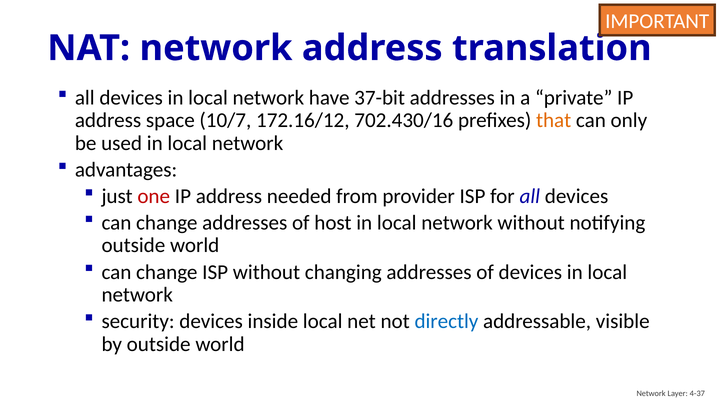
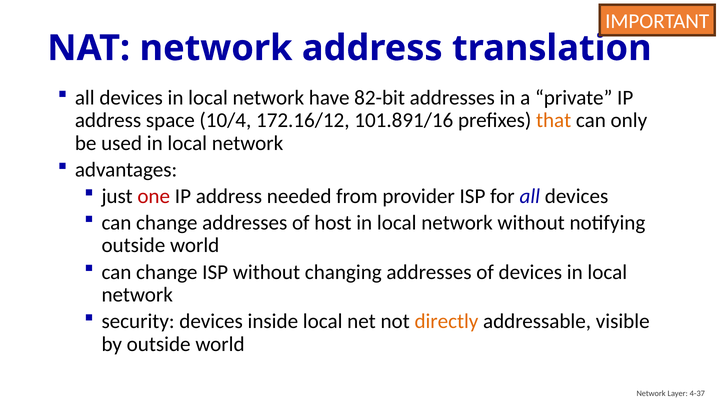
37-bit: 37-bit -> 82-bit
10/7: 10/7 -> 10/4
702.430/16: 702.430/16 -> 101.891/16
directly colour: blue -> orange
